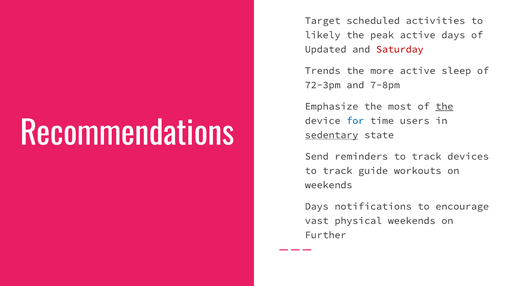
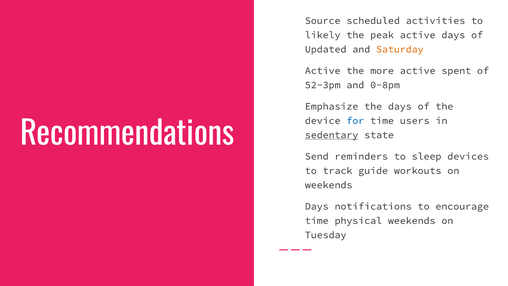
Target: Target -> Source
Saturday colour: red -> orange
Trends at (323, 71): Trends -> Active
sleep: sleep -> spent
72-3pm: 72-3pm -> 52-3pm
7-8pm: 7-8pm -> 0-8pm
the most: most -> days
the at (444, 106) underline: present -> none
reminders to track: track -> sleep
vast at (317, 220): vast -> time
Further: Further -> Tuesday
